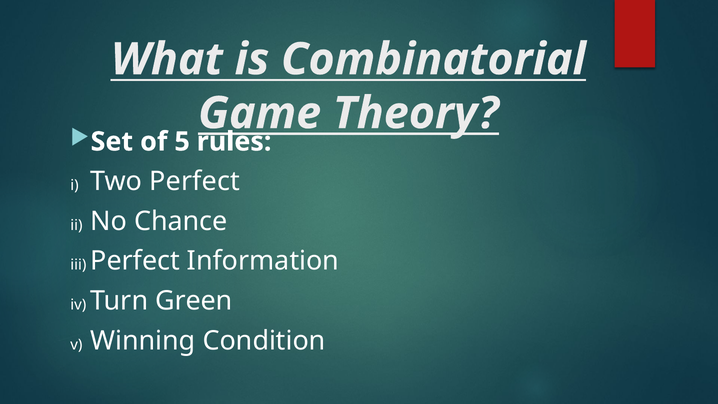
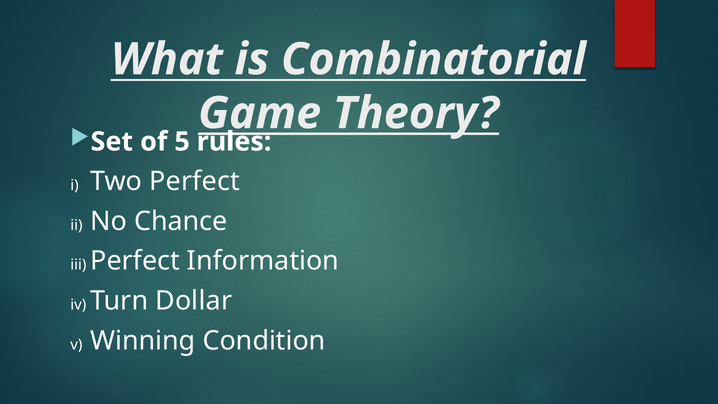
Green: Green -> Dollar
